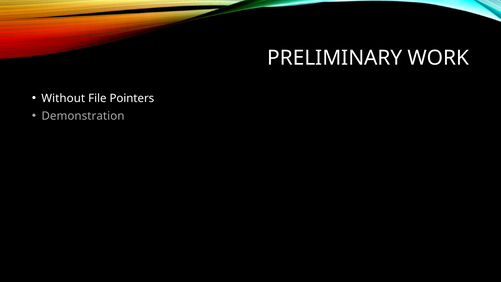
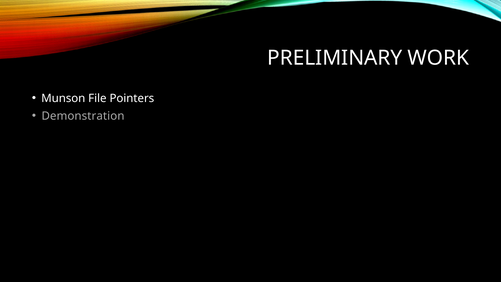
Without: Without -> Munson
